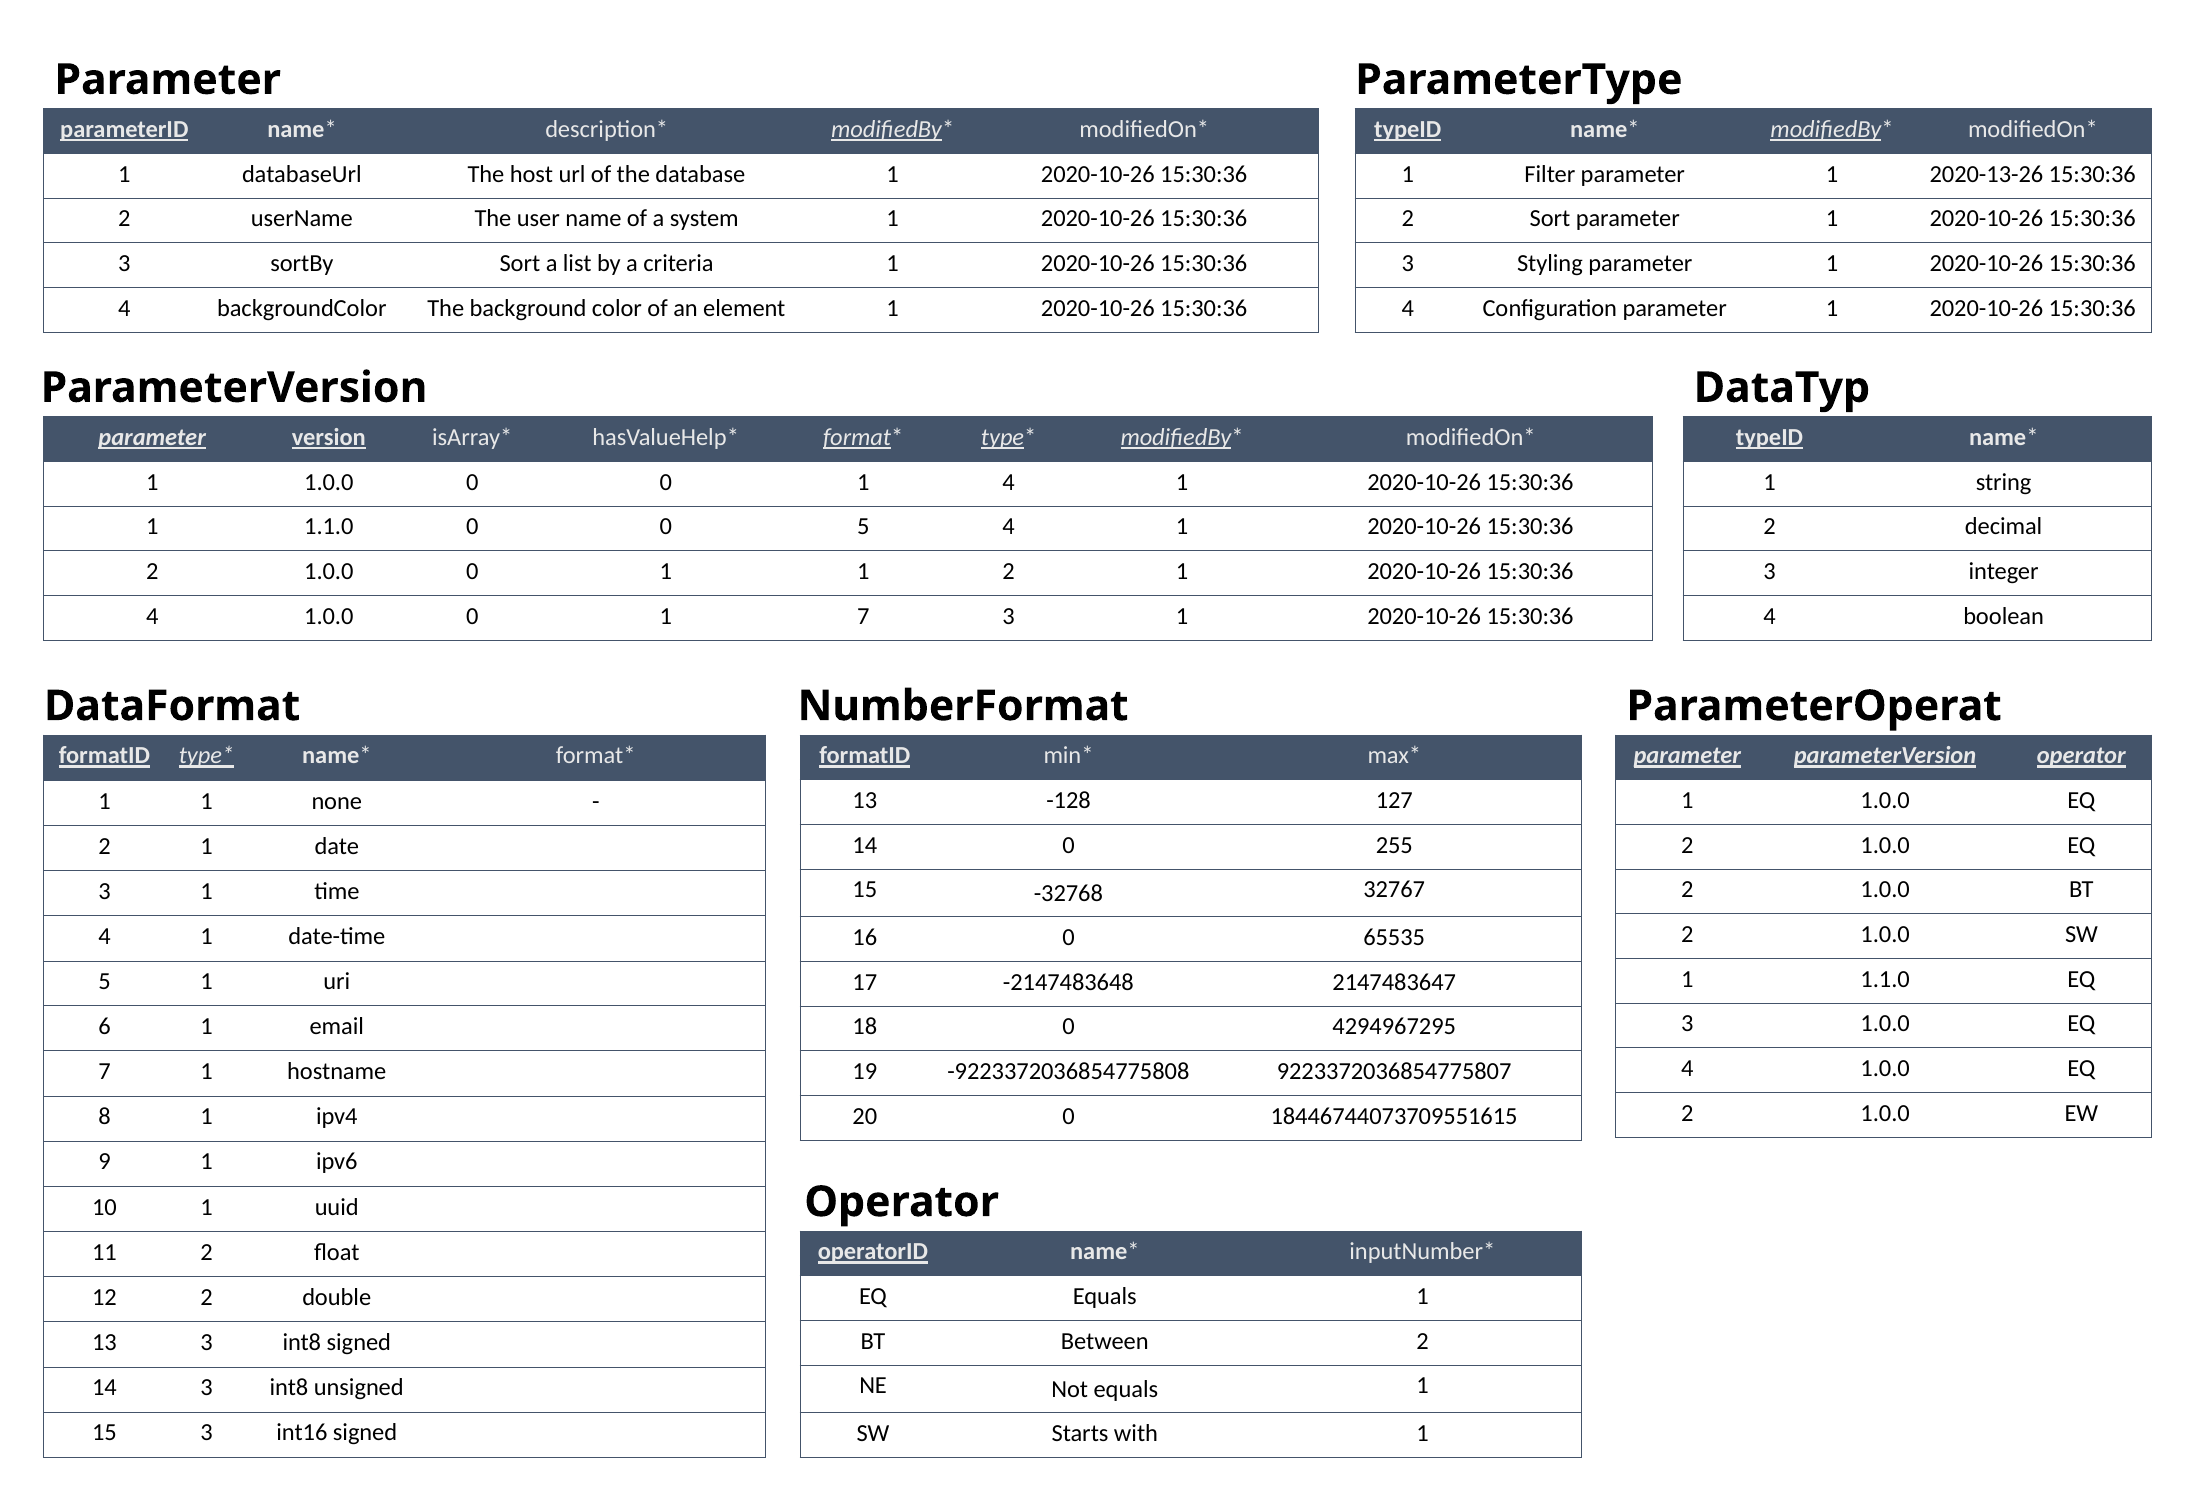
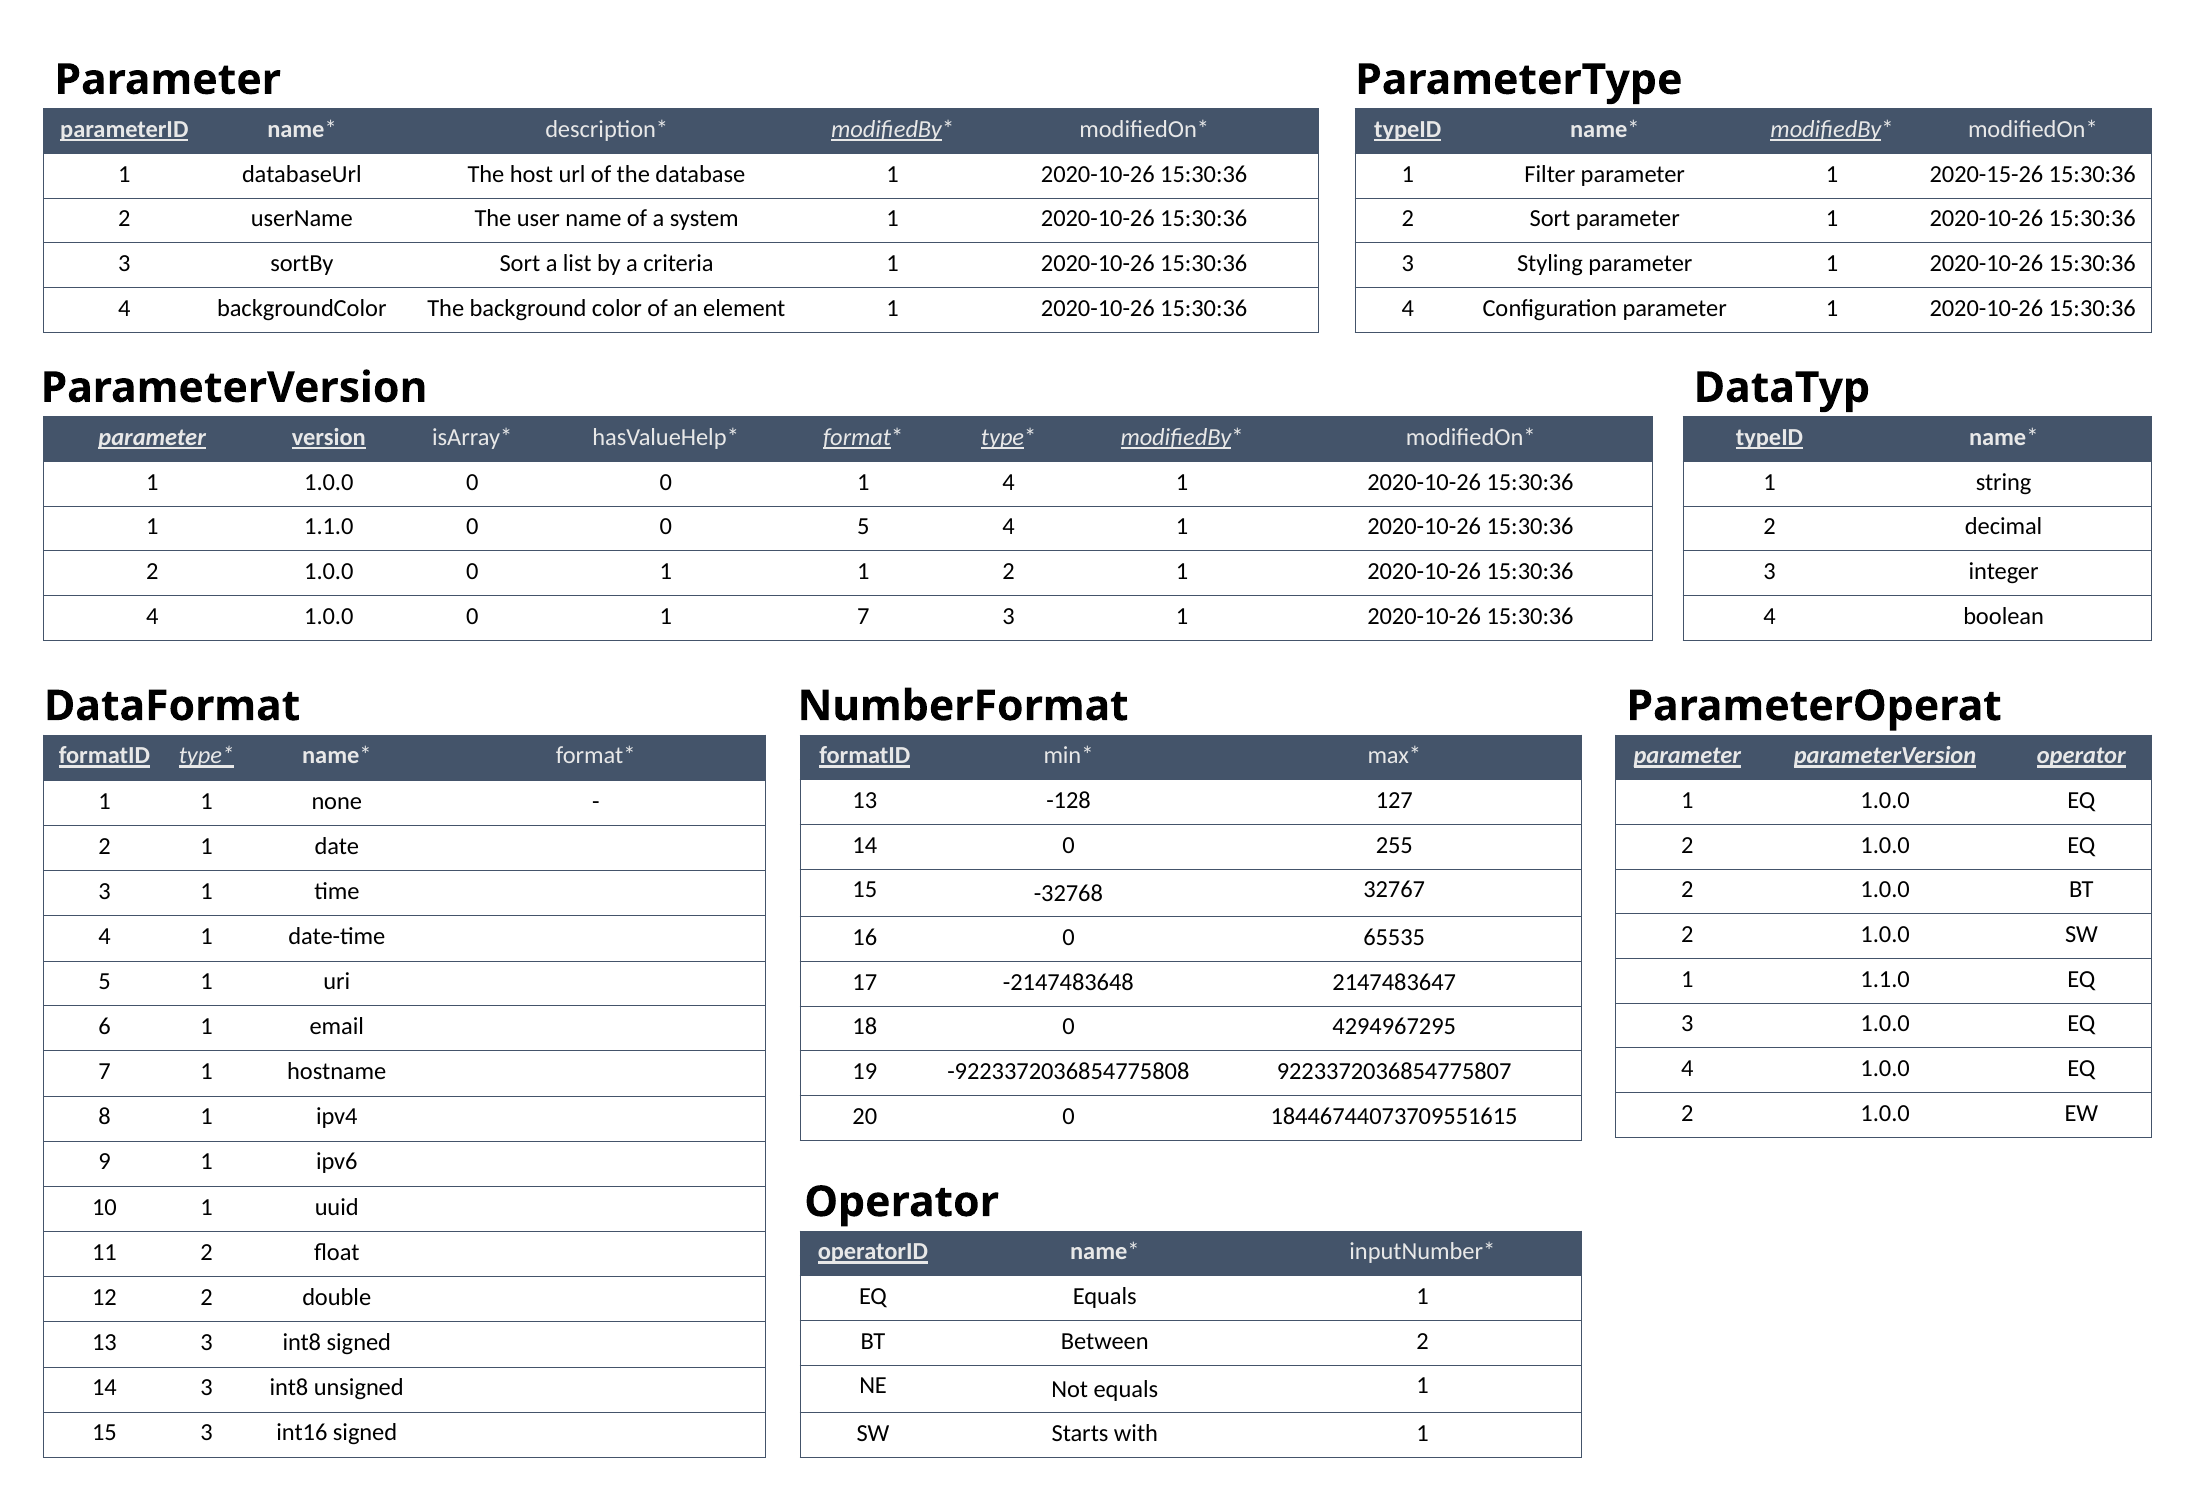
2020-13-26: 2020-13-26 -> 2020-15-26
